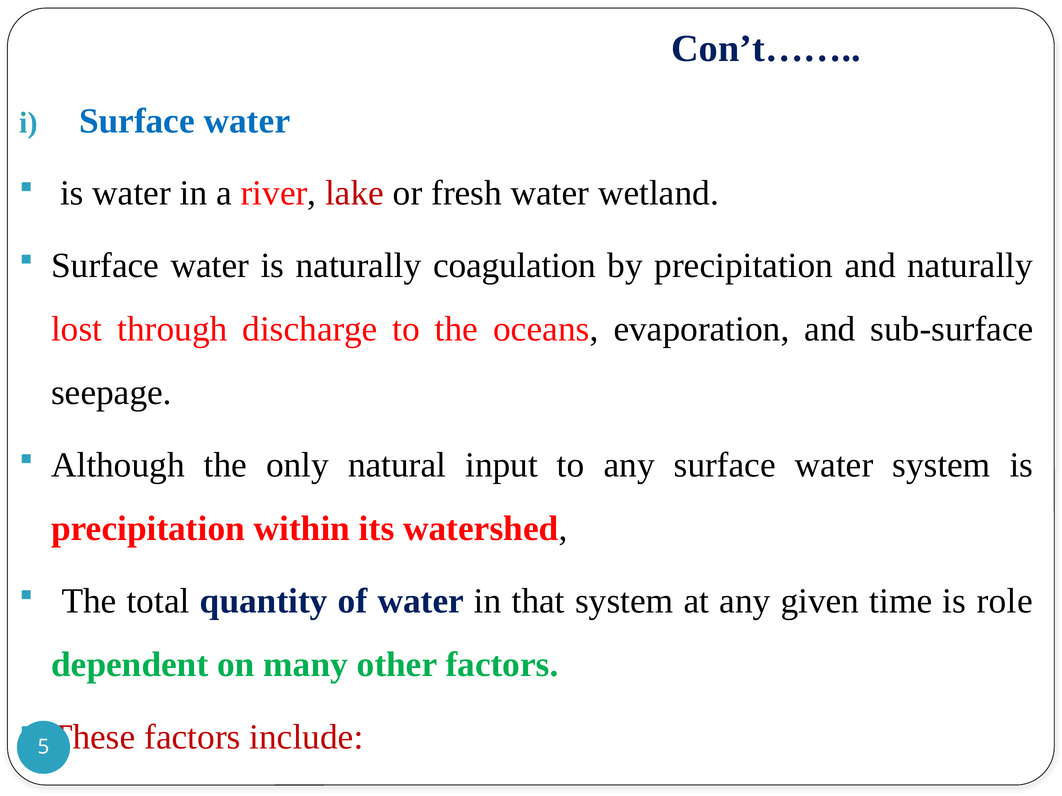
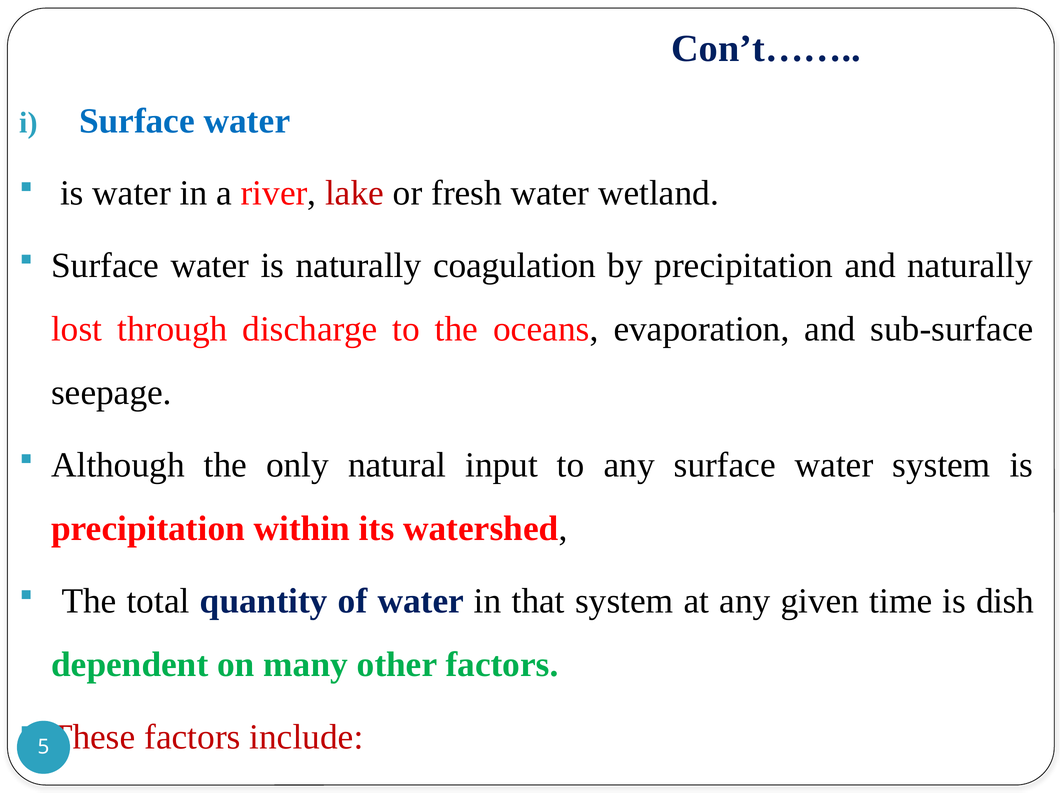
role: role -> dish
